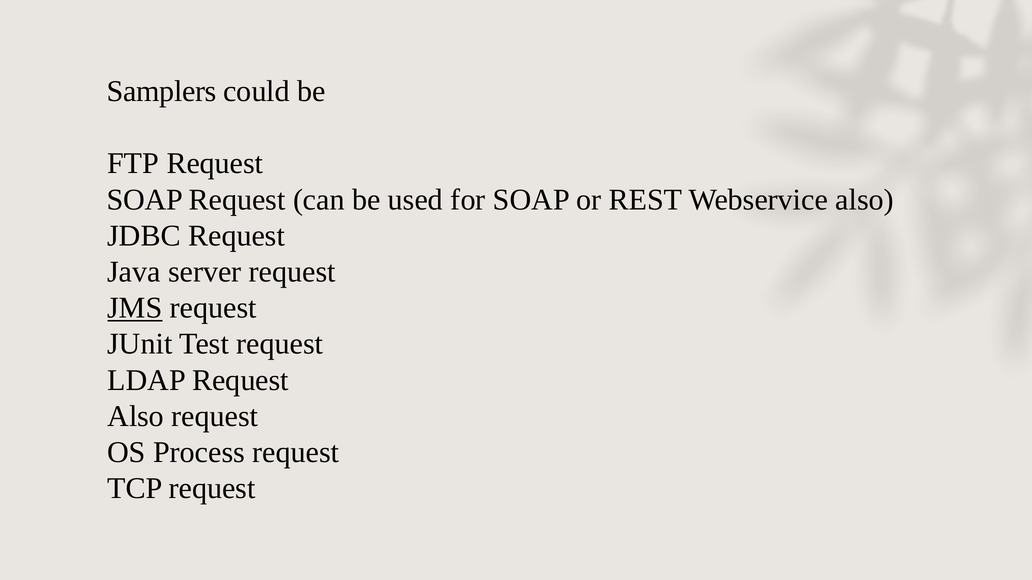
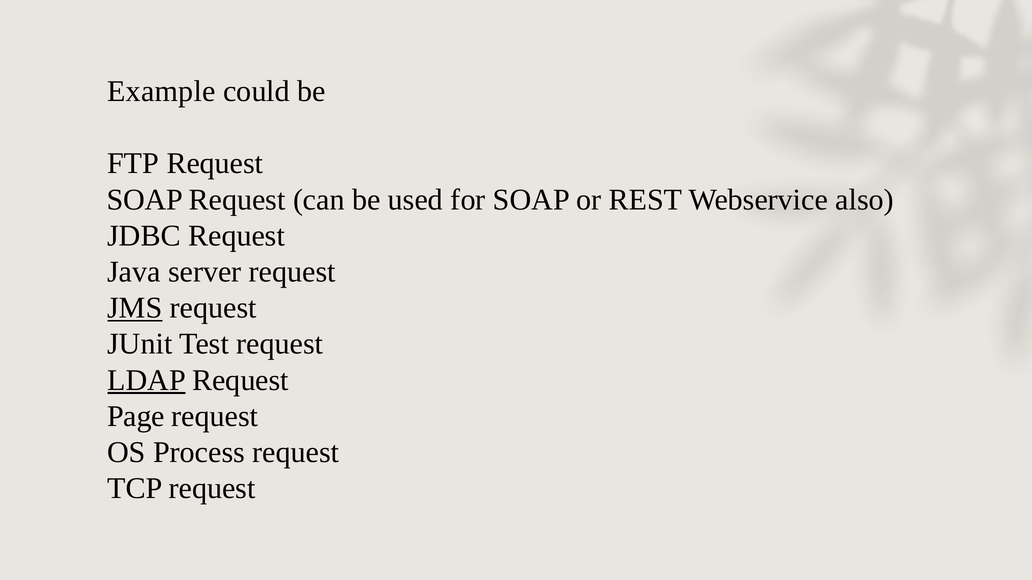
Samplers: Samplers -> Example
LDAP underline: none -> present
Also at (136, 417): Also -> Page
